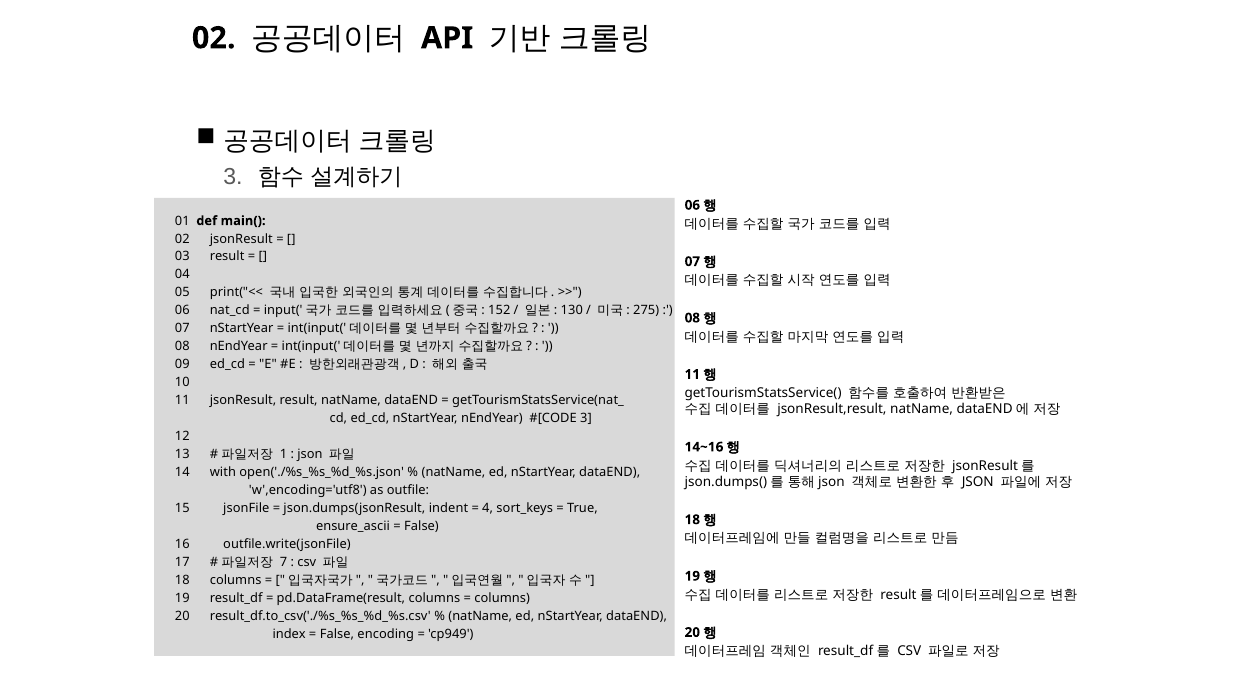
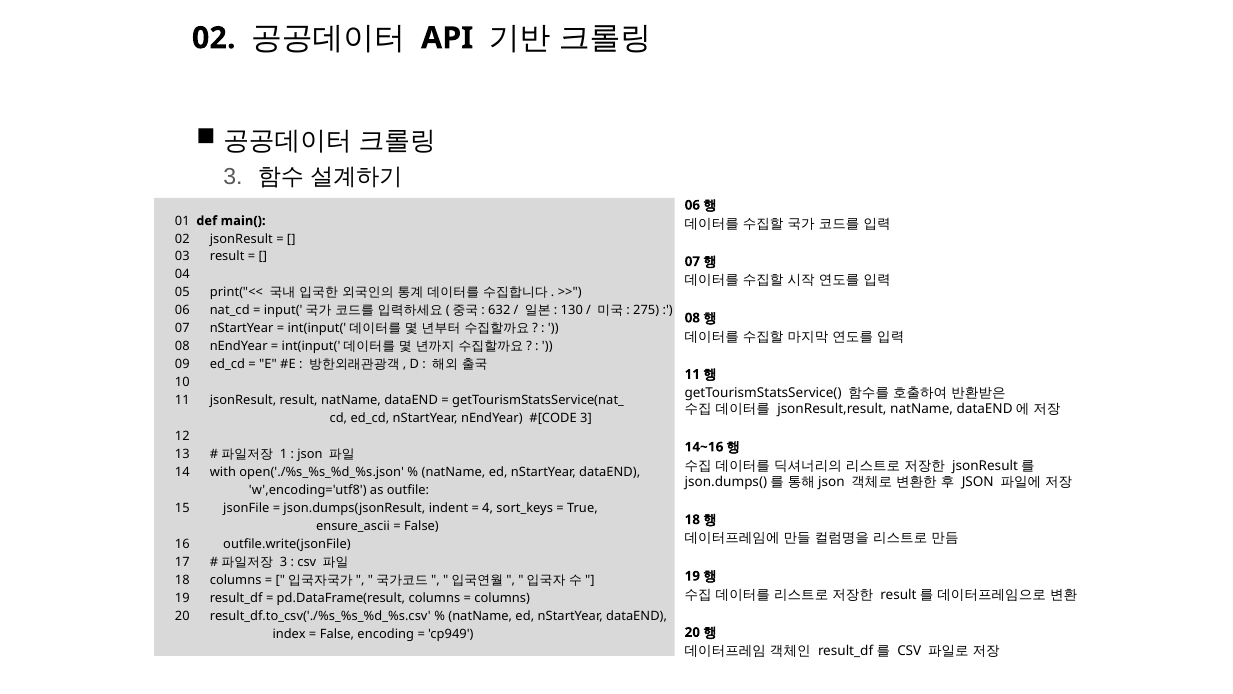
152: 152 -> 632
7 at (284, 562): 7 -> 3
